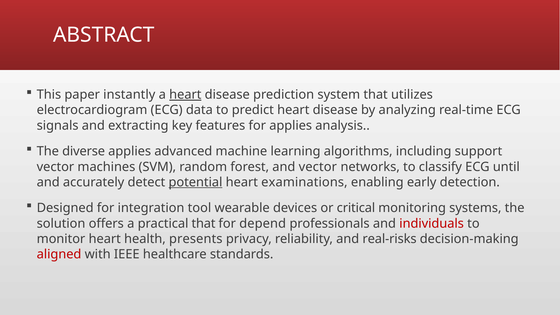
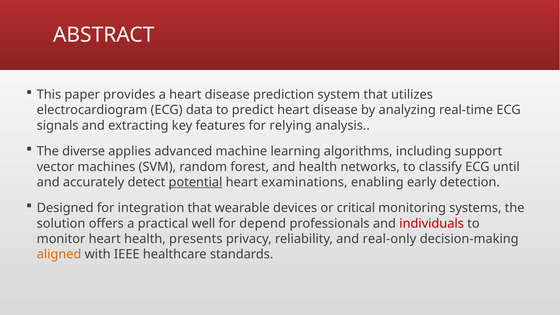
instantly: instantly -> provides
heart at (185, 95) underline: present -> none
for applies: applies -> relying
and vector: vector -> health
integration tool: tool -> that
practical that: that -> well
real-risks: real-risks -> real-only
aligned colour: red -> orange
